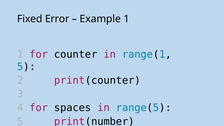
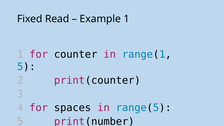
Error: Error -> Read
